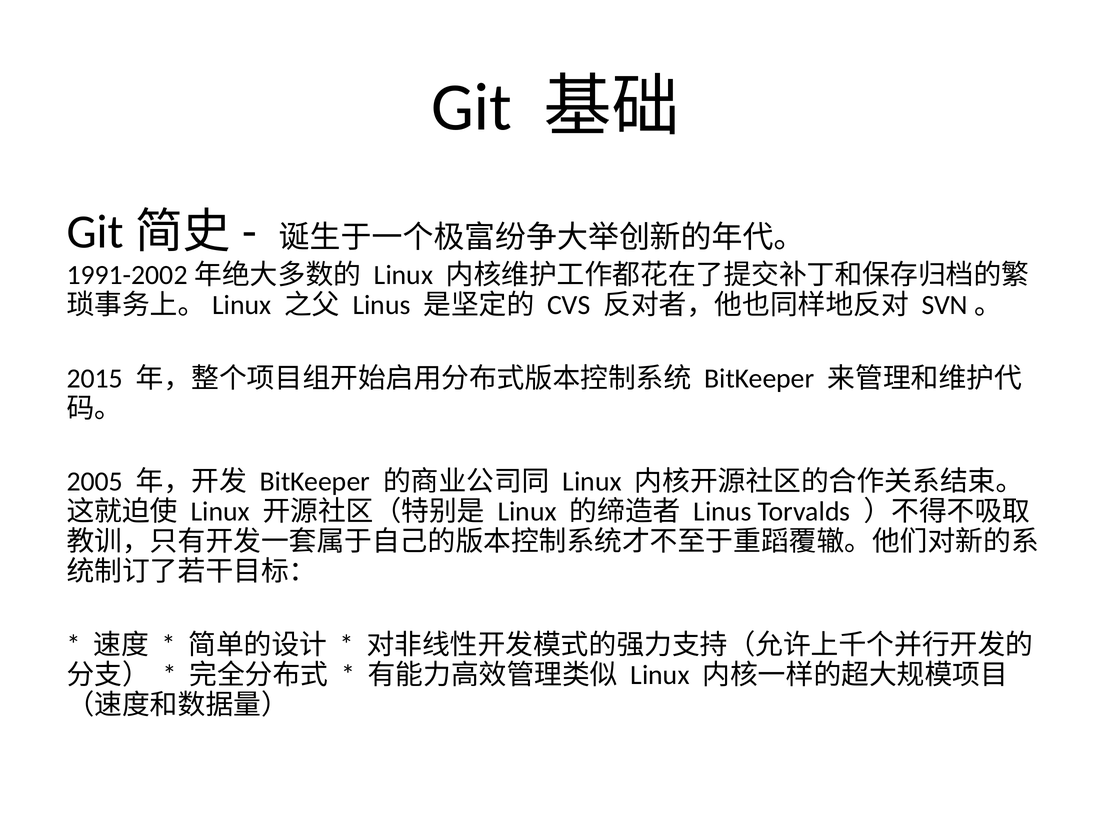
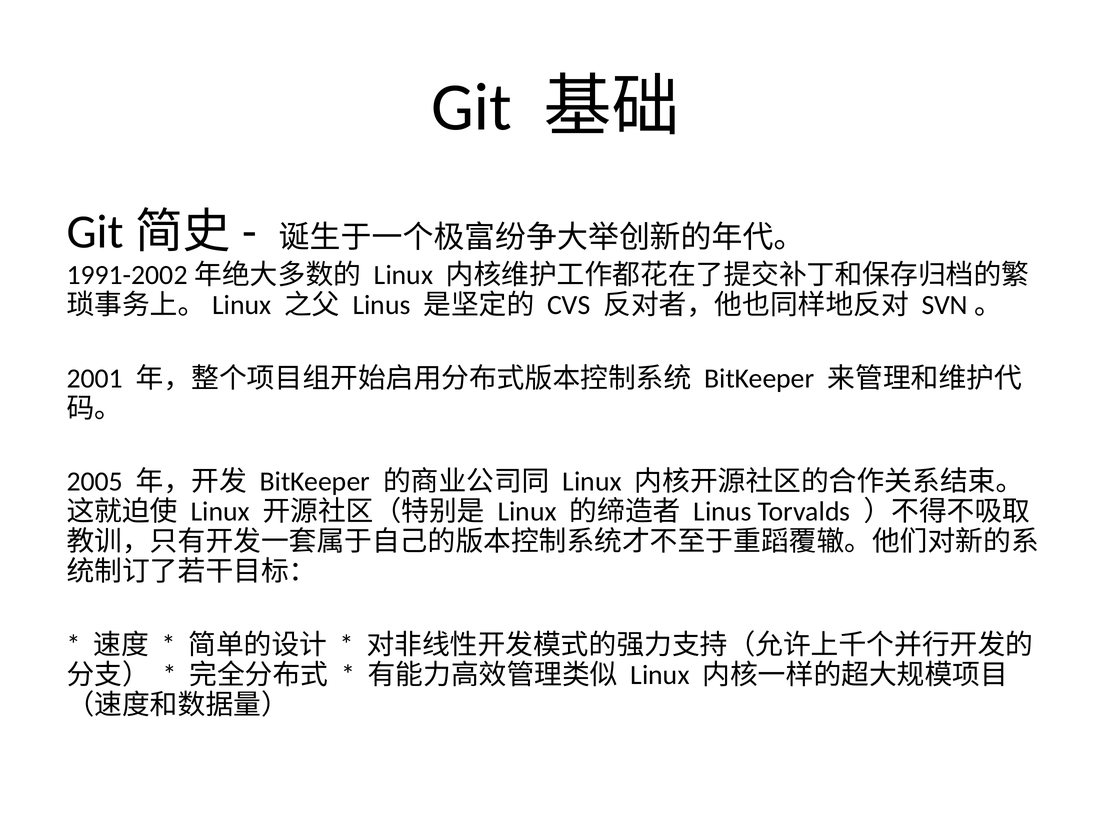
2015: 2015 -> 2001
